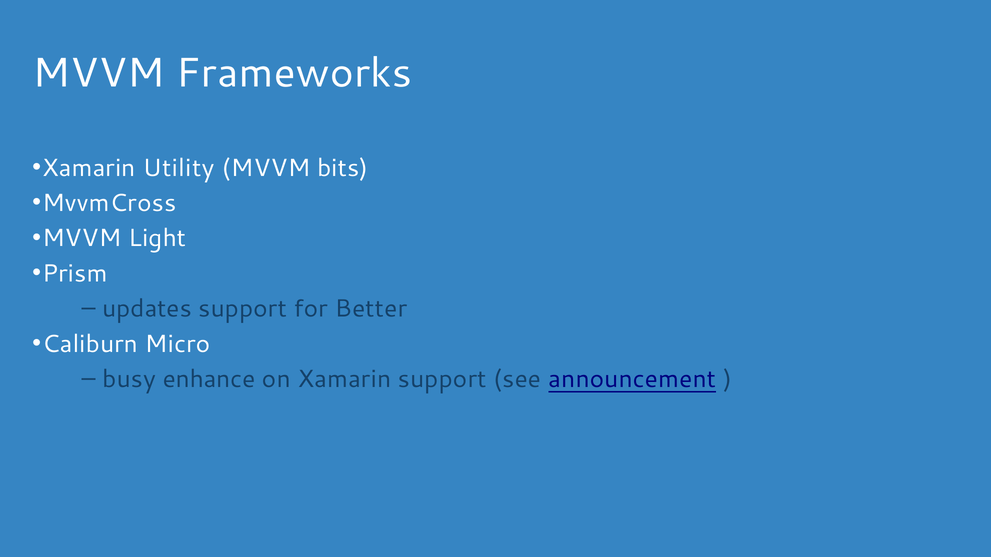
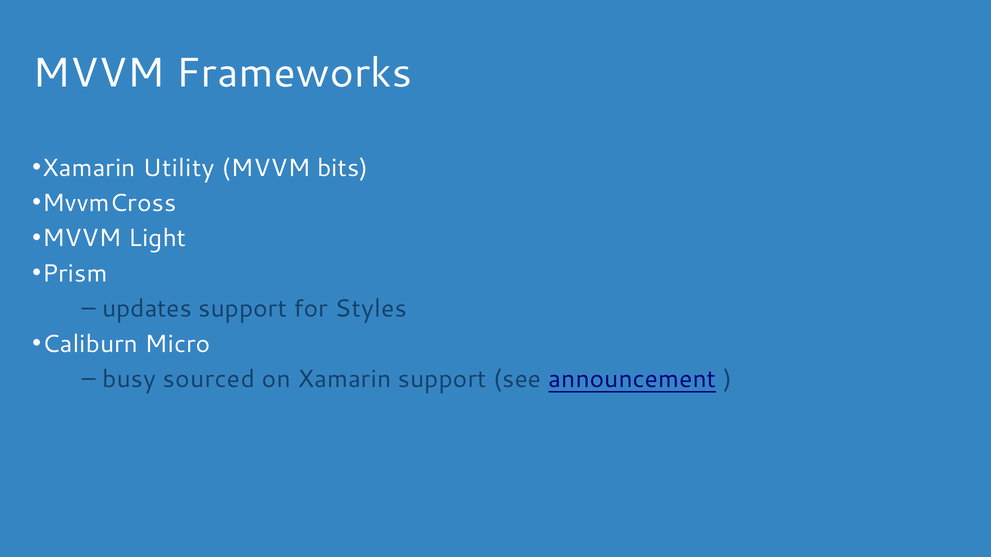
Better: Better -> Styles
enhance: enhance -> sourced
